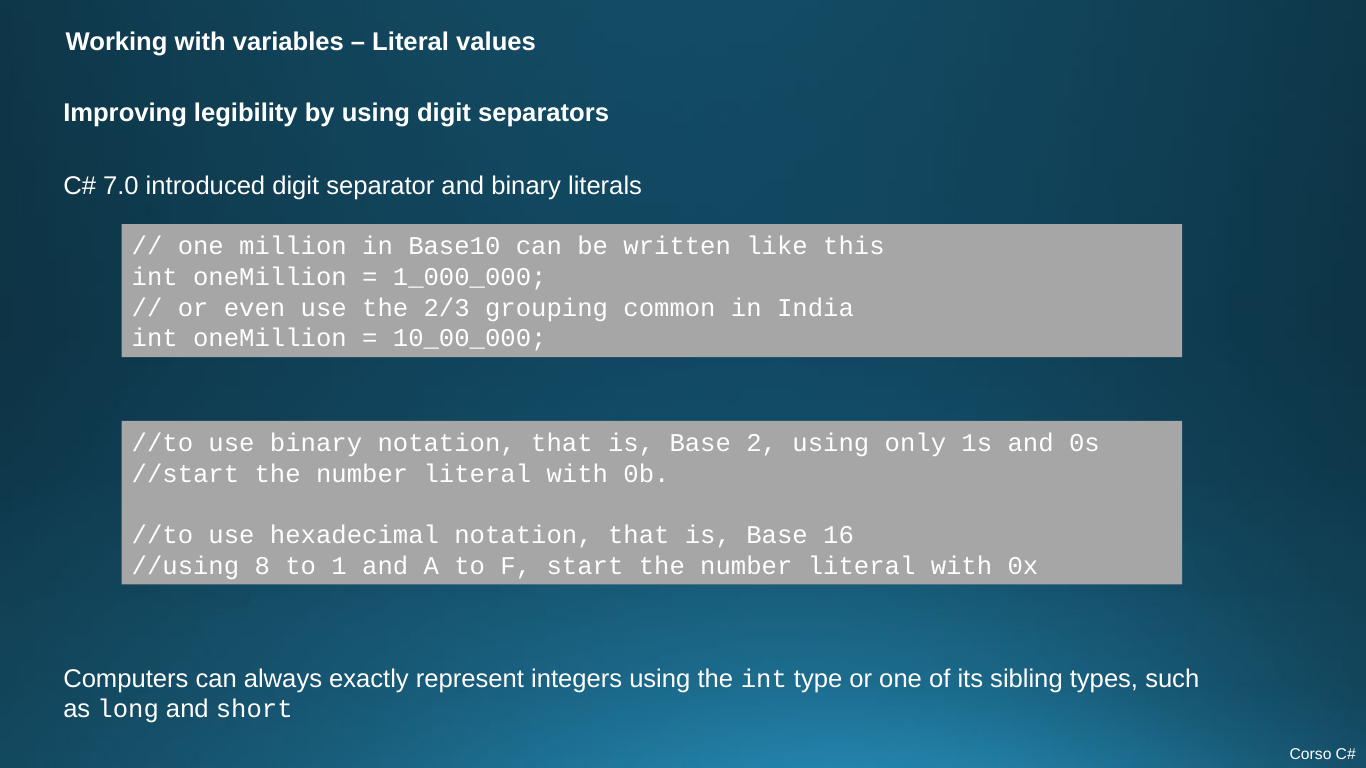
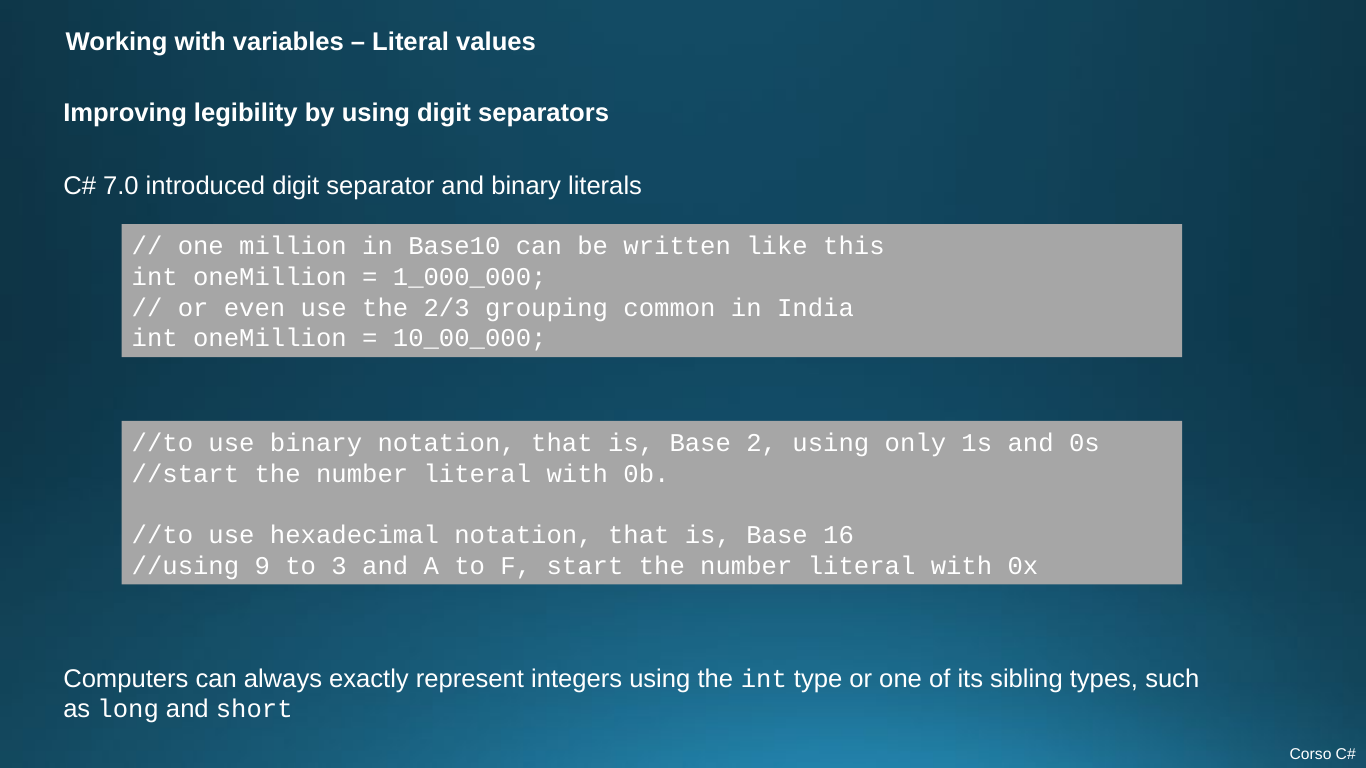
8: 8 -> 9
1: 1 -> 3
